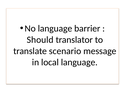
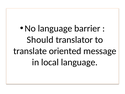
scenario: scenario -> oriented
